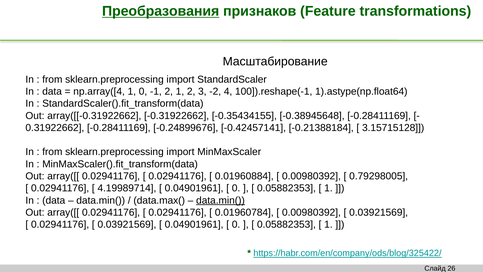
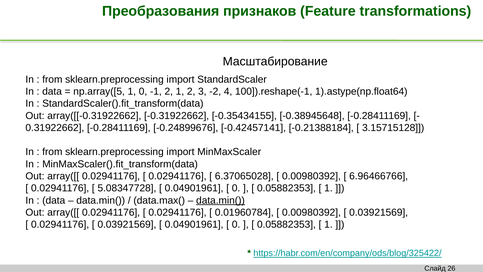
Преобразования underline: present -> none
np.array([4: np.array([4 -> np.array([5
0.01960884: 0.01960884 -> 6.37065028
0.79298005: 0.79298005 -> 6.96466766
4.19989714: 4.19989714 -> 5.08347728
